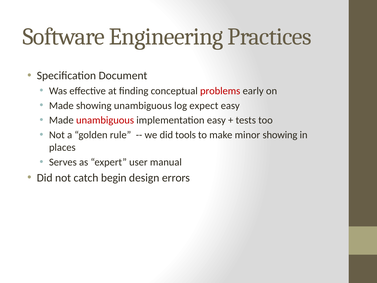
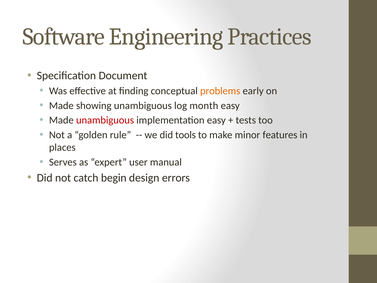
problems colour: red -> orange
expect: expect -> month
minor showing: showing -> features
